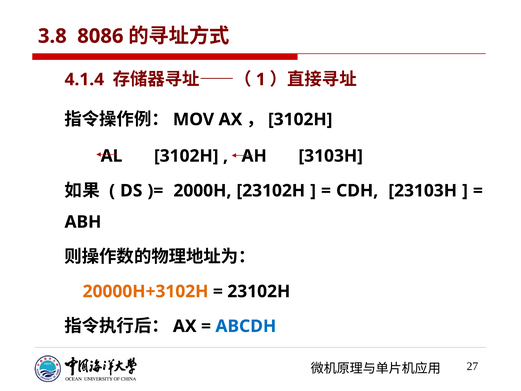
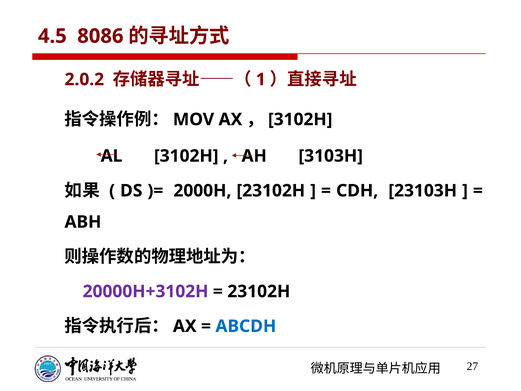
3.8: 3.8 -> 4.5
4.1.4: 4.1.4 -> 2.0.2
20000H+3102H colour: orange -> purple
